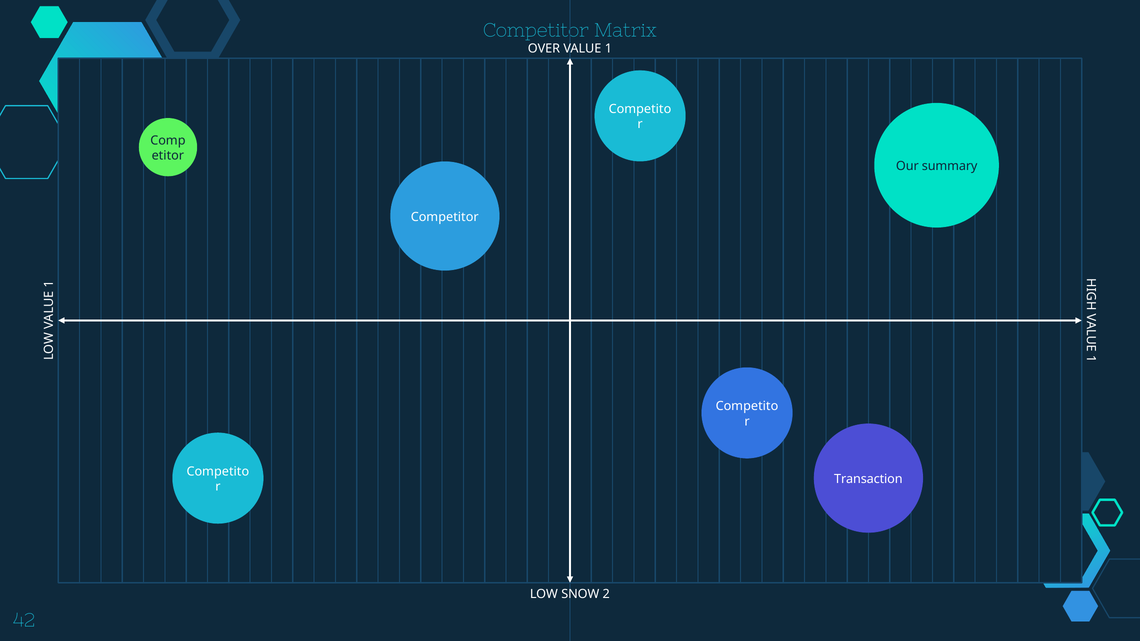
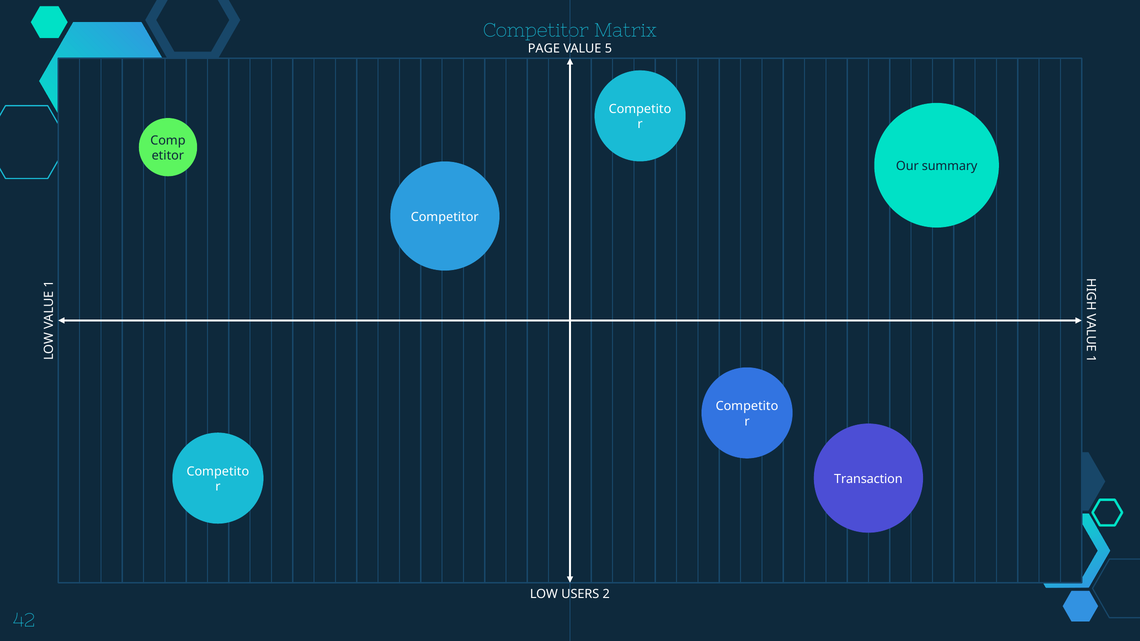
OVER: OVER -> PAGE
VALUE 1: 1 -> 5
SNOW: SNOW -> USERS
